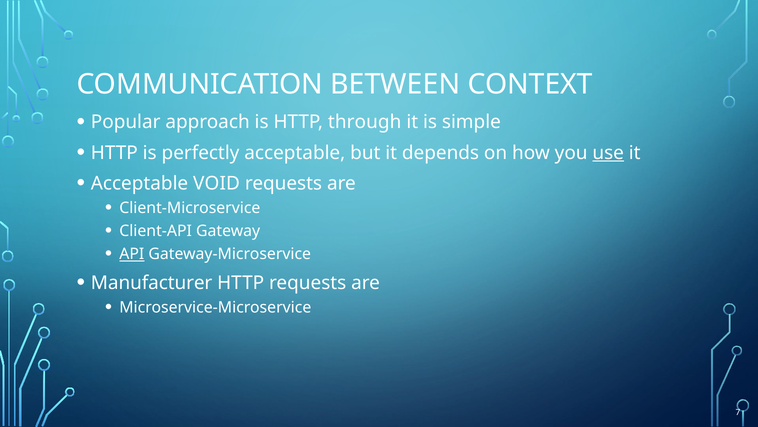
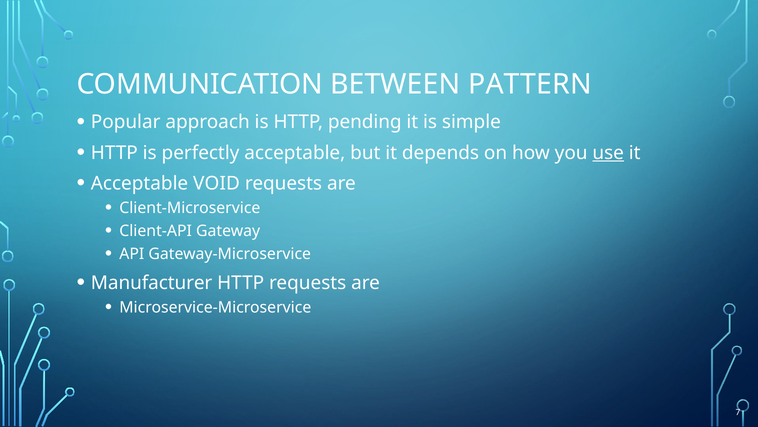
CONTEXT: CONTEXT -> PATTERN
through: through -> pending
API underline: present -> none
